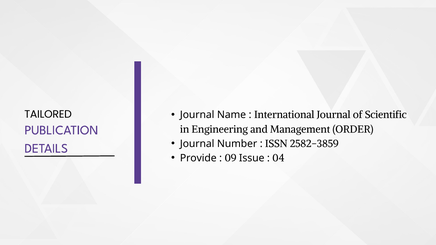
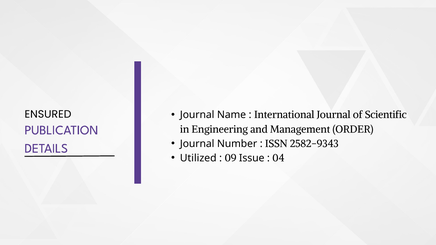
TAILORED: TAILORED -> ENSURED
2582-3859: 2582-3859 -> 2582-9343
Provide: Provide -> Utilized
